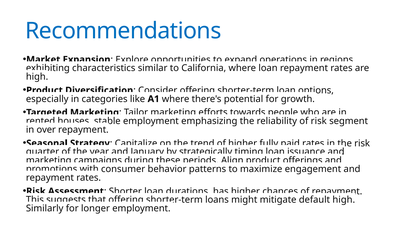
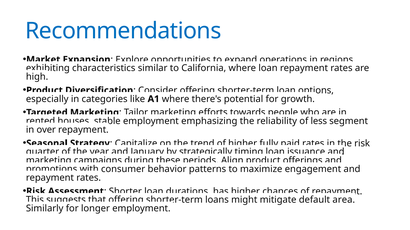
of risk: risk -> less
default high: high -> area
